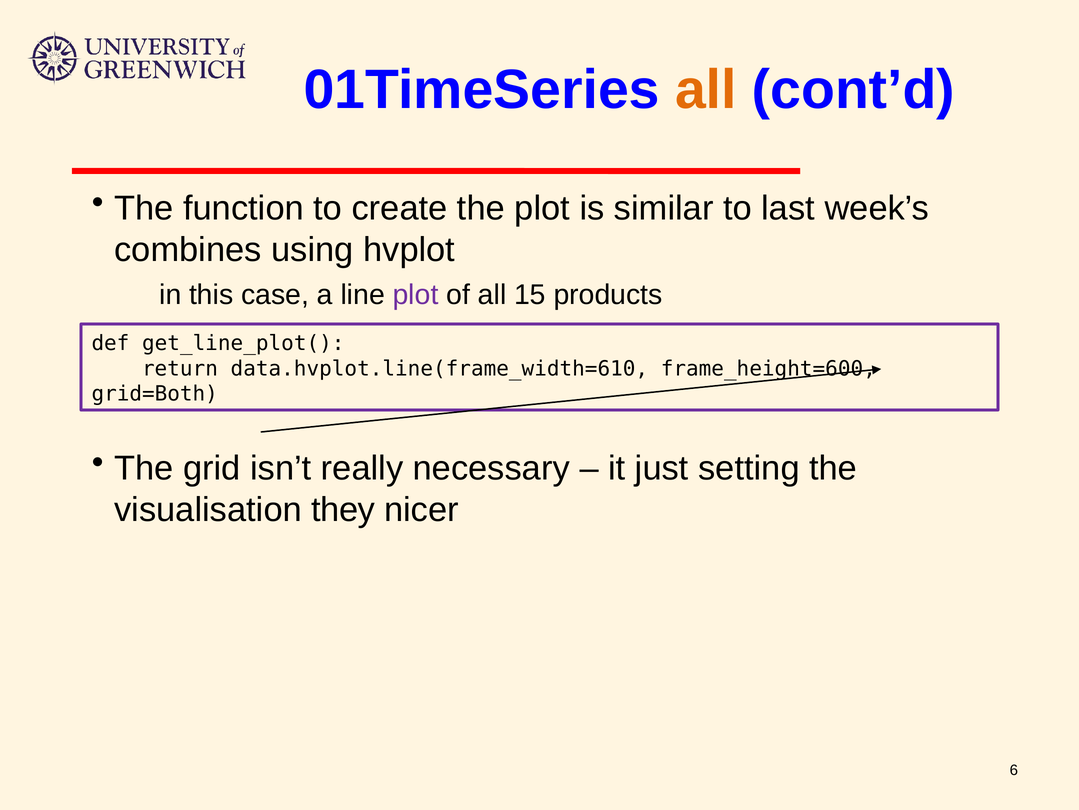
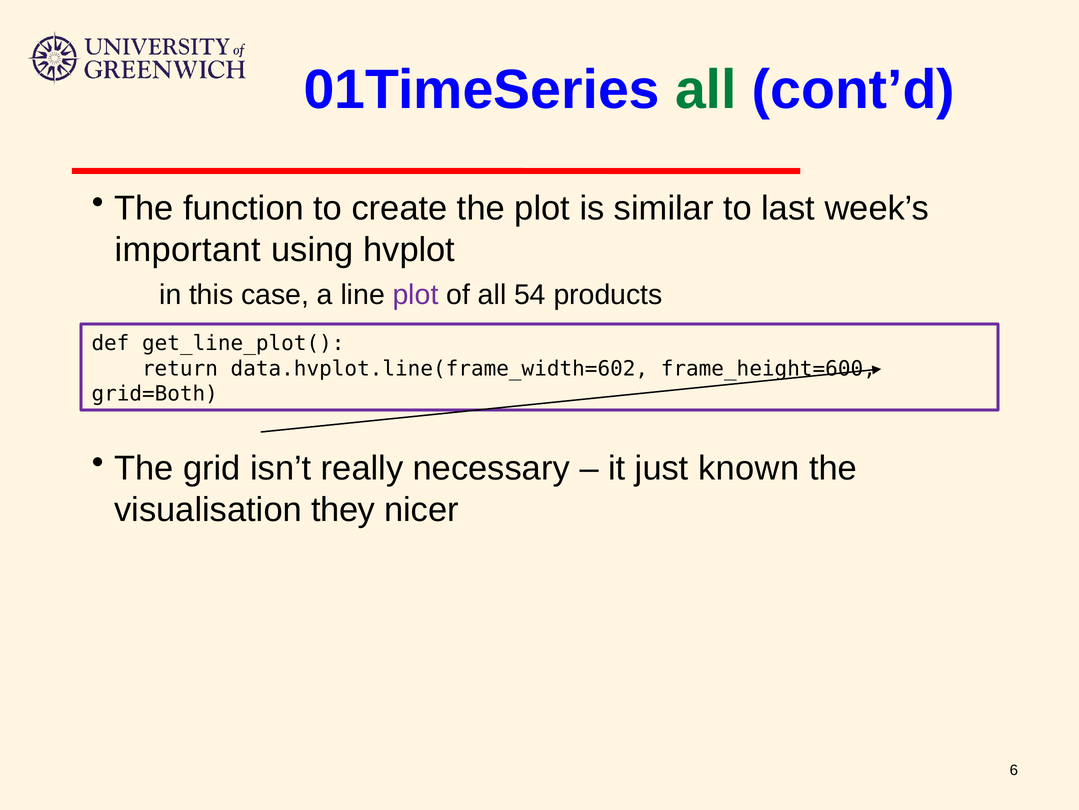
all at (706, 90) colour: orange -> green
combines: combines -> important
15: 15 -> 54
data.hvplot.line(frame_width=610: data.hvplot.line(frame_width=610 -> data.hvplot.line(frame_width=602
setting: setting -> known
